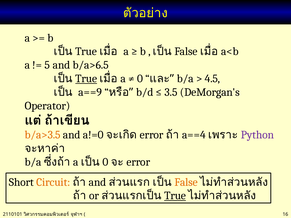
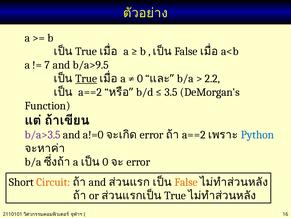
5: 5 -> 7
b/a>6.5: b/a>6.5 -> b/a>9.5
4.5: 4.5 -> 2.2
a==9 at (90, 92): a==9 -> a==2
Operator: Operator -> Function
b/a>3.5 colour: orange -> purple
a==4 at (194, 135): a==4 -> a==2
Python colour: purple -> blue
True at (175, 196) underline: present -> none
